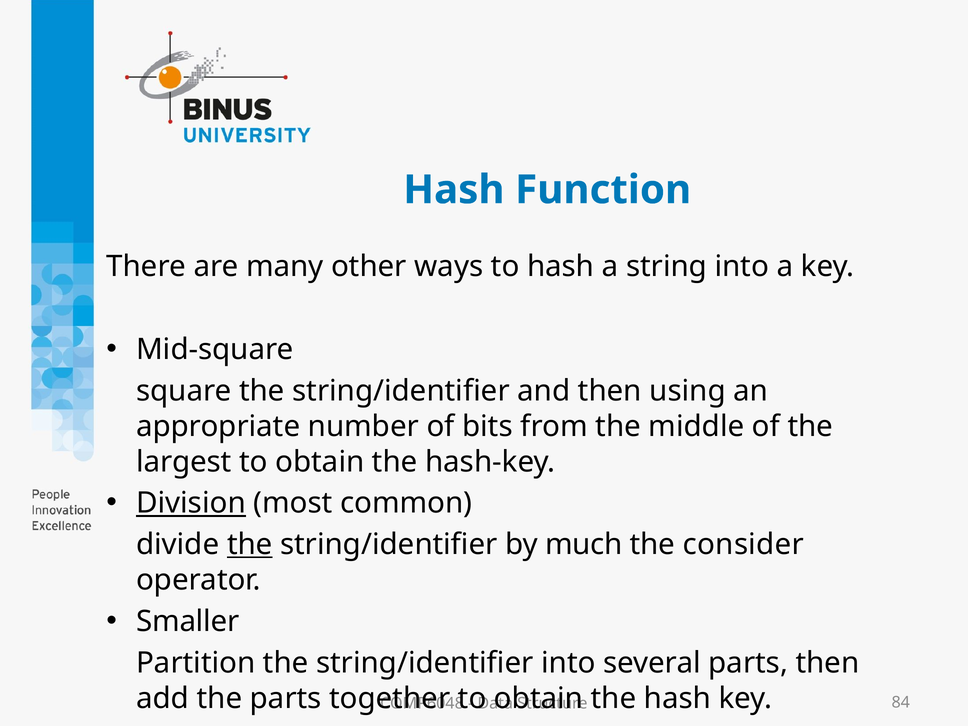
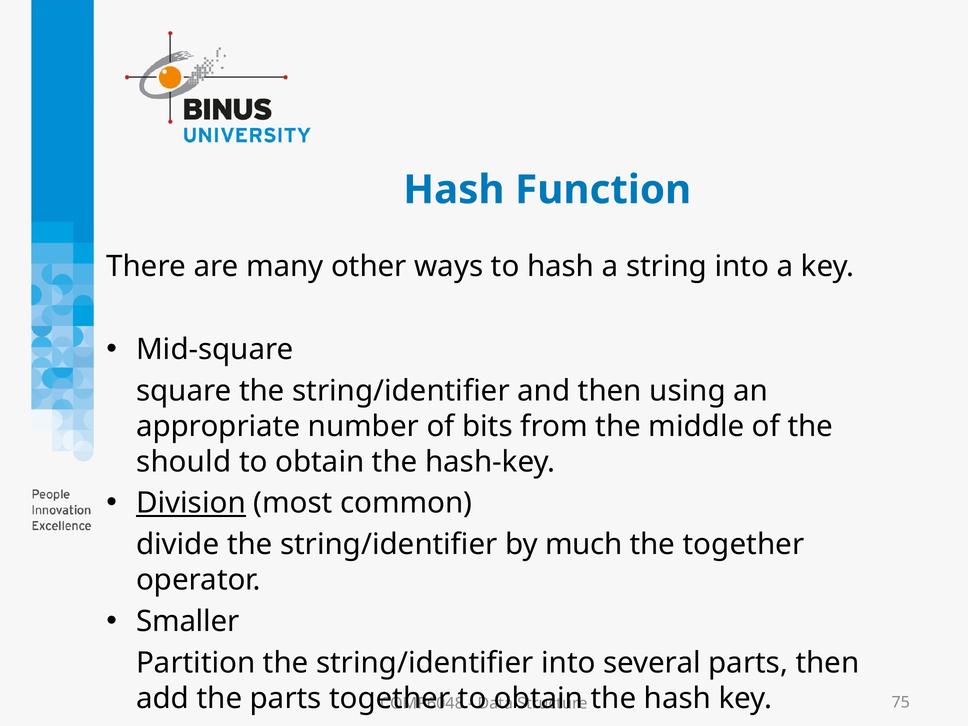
largest: largest -> should
the at (250, 545) underline: present -> none
the consider: consider -> together
84: 84 -> 75
